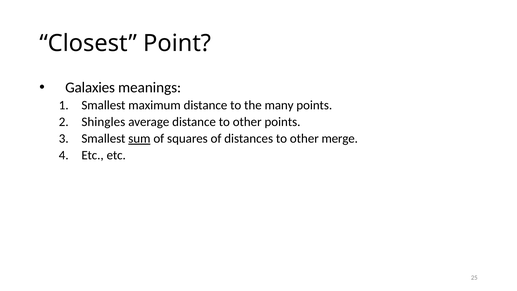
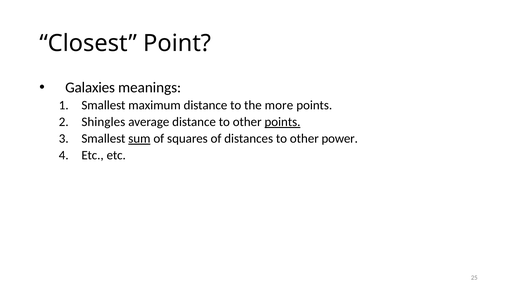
many: many -> more
points at (282, 122) underline: none -> present
merge: merge -> power
